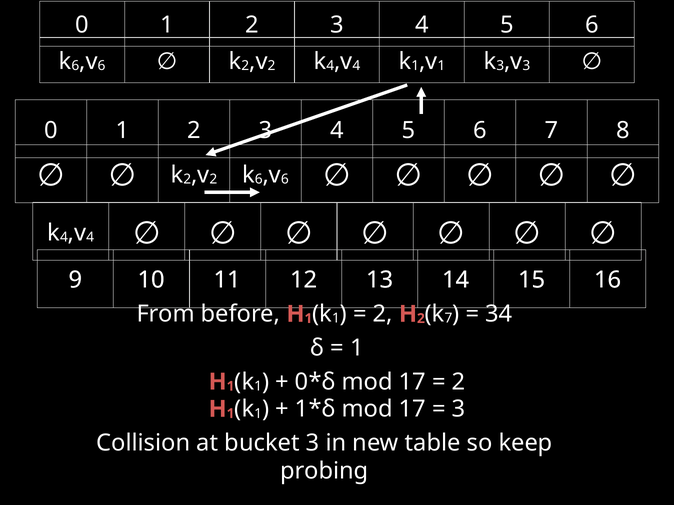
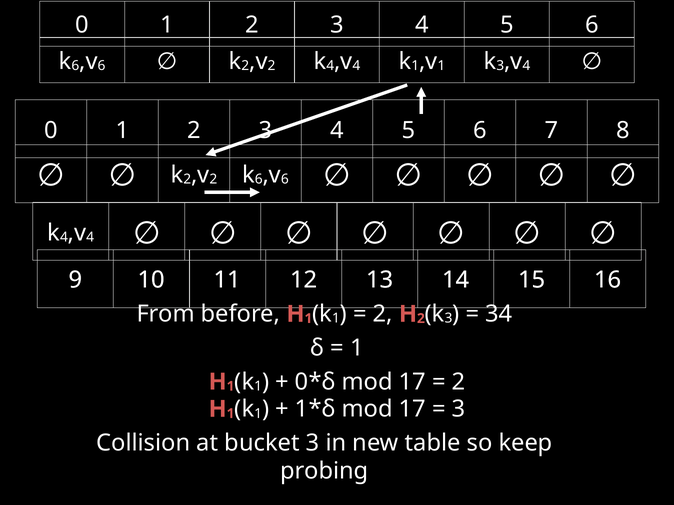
3 at (526, 66): 3 -> 4
7 at (448, 319): 7 -> 3
